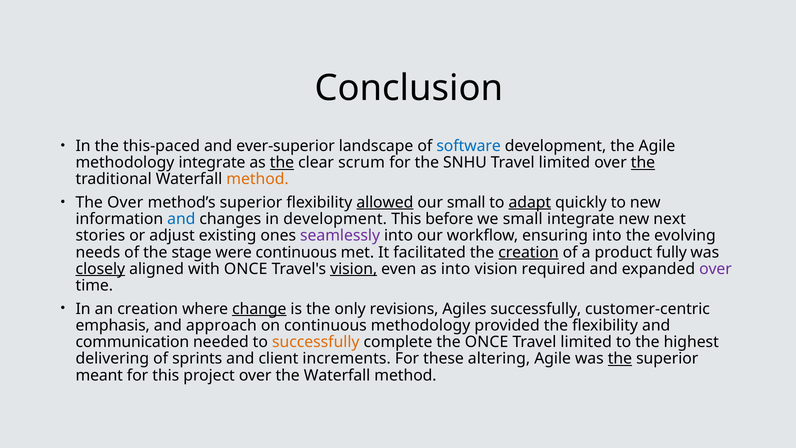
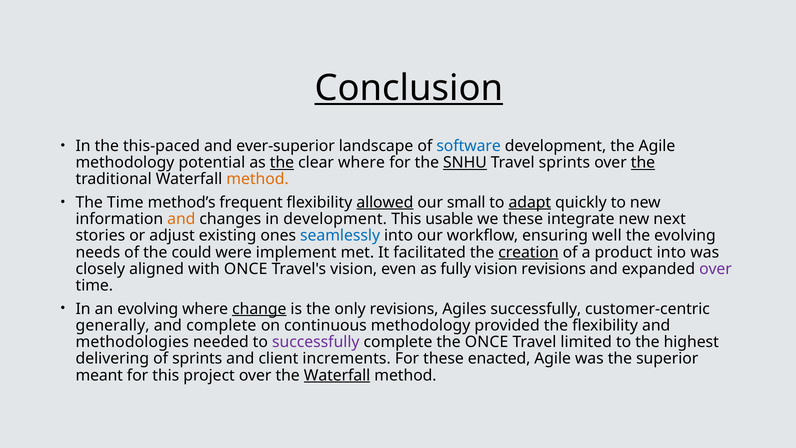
Conclusion underline: none -> present
methodology integrate: integrate -> potential
clear scrum: scrum -> where
SNHU underline: none -> present
limited at (564, 162): limited -> sprints
The Over: Over -> Time
method’s superior: superior -> frequent
and at (181, 219) colour: blue -> orange
before: before -> usable
we small: small -> these
seamlessly colour: purple -> blue
ensuring into: into -> well
stage: stage -> could
were continuous: continuous -> implement
product fully: fully -> into
closely underline: present -> none
vision at (354, 269) underline: present -> none
as into: into -> fully
vision required: required -> revisions
an creation: creation -> evolving
emphasis: emphasis -> generally
and approach: approach -> complete
communication: communication -> methodologies
successfully at (316, 342) colour: orange -> purple
altering: altering -> enacted
the at (620, 358) underline: present -> none
Waterfall at (337, 375) underline: none -> present
